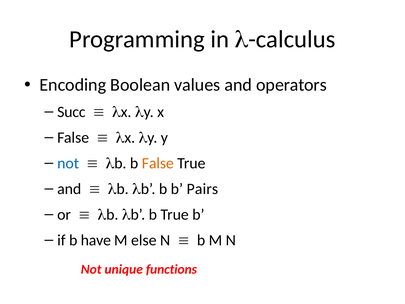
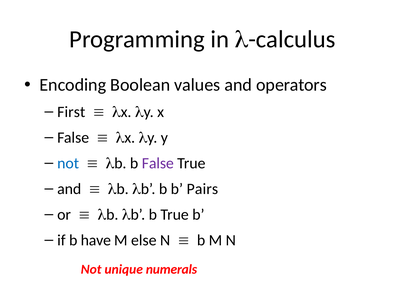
Succ: Succ -> First
False at (158, 163) colour: orange -> purple
functions: functions -> numerals
